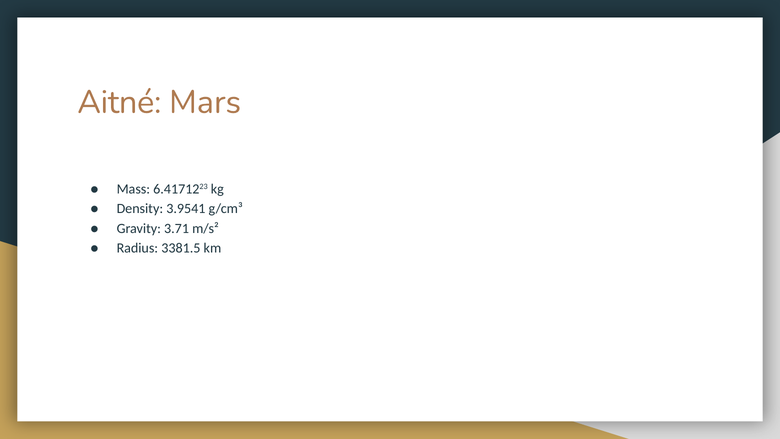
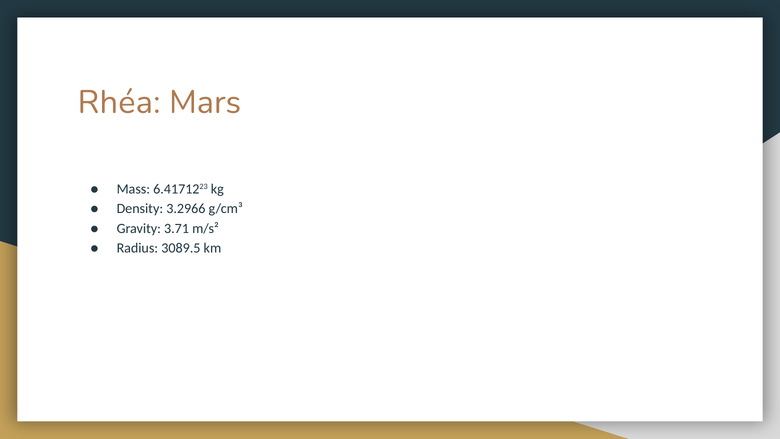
Aitné: Aitné -> Rhéa
3.9541: 3.9541 -> 3.2966
3381.5: 3381.5 -> 3089.5
